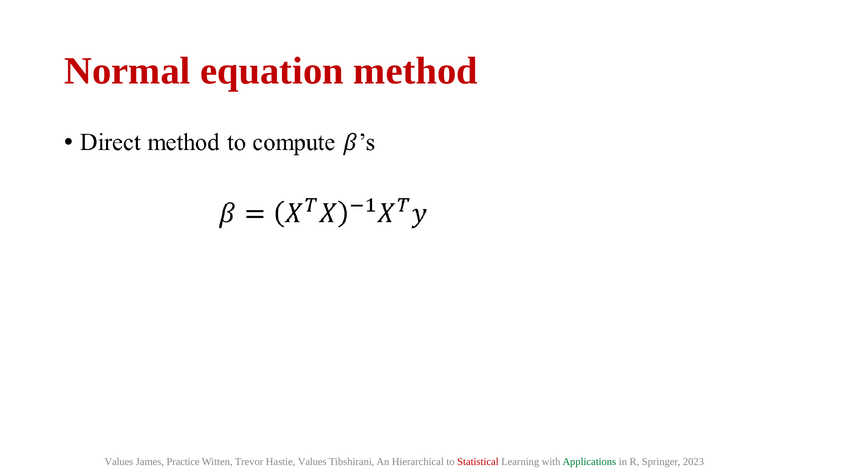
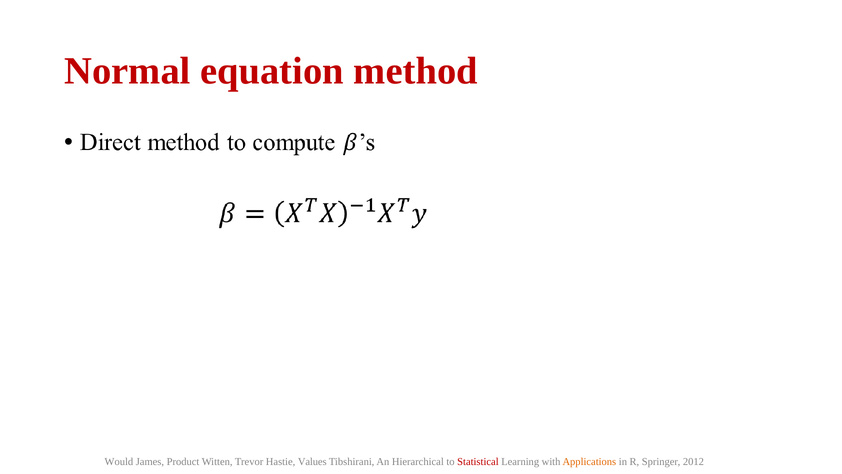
Values at (119, 461): Values -> Would
Practice: Practice -> Product
Applications colour: green -> orange
2023: 2023 -> 2012
